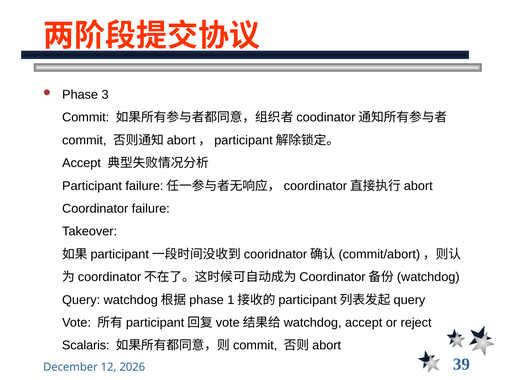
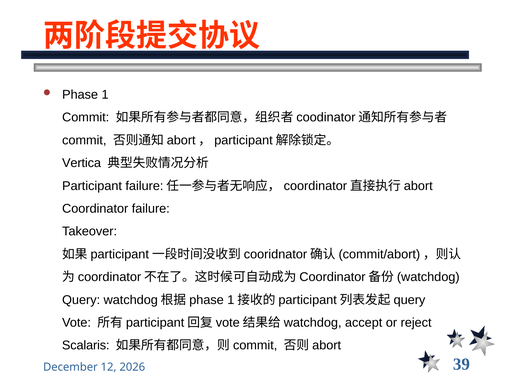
3: 3 -> 1
Accept at (82, 163): Accept -> Vertica
